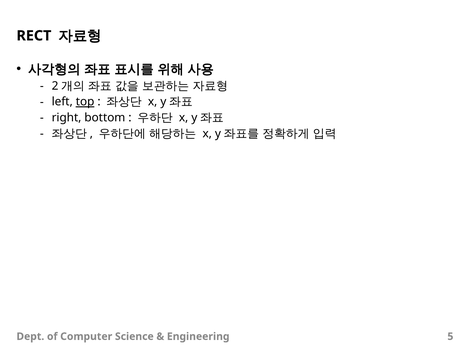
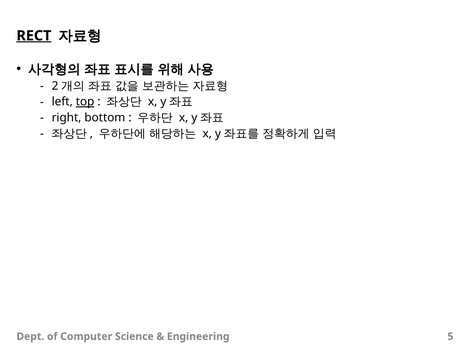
RECT underline: none -> present
